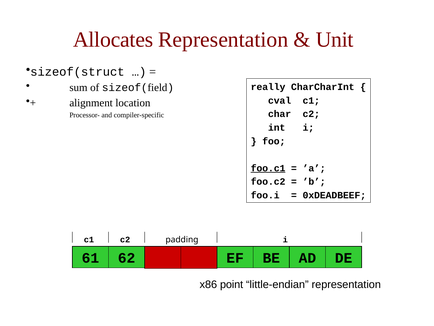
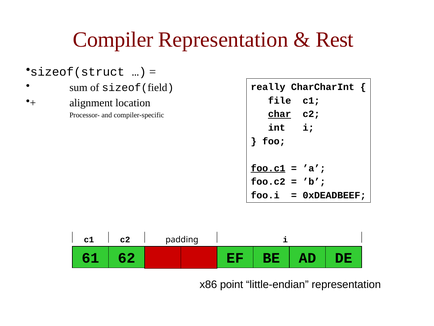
Allocates: Allocates -> Compiler
Unit: Unit -> Rest
cval: cval -> file
char underline: none -> present
